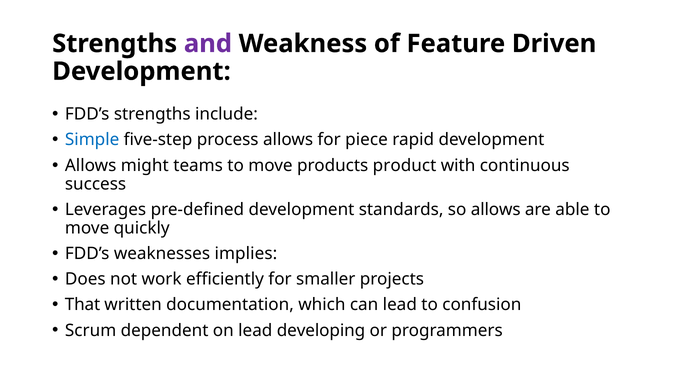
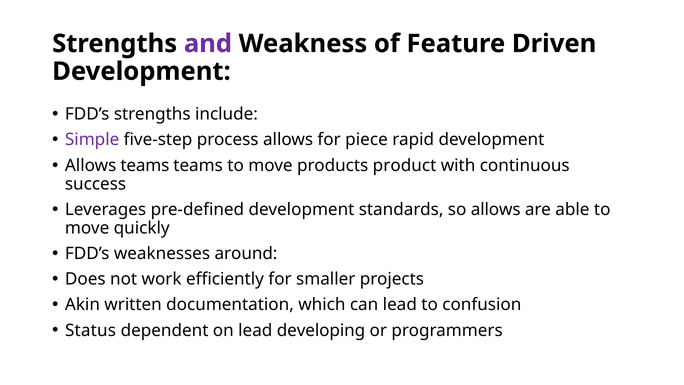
Simple colour: blue -> purple
Allows might: might -> teams
implies: implies -> around
That: That -> Akin
Scrum: Scrum -> Status
